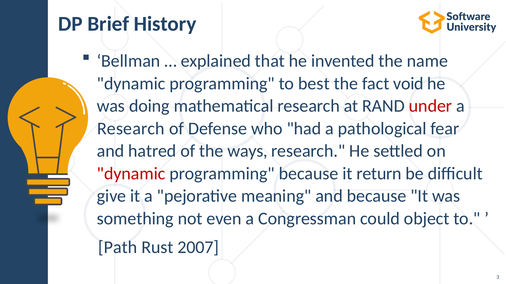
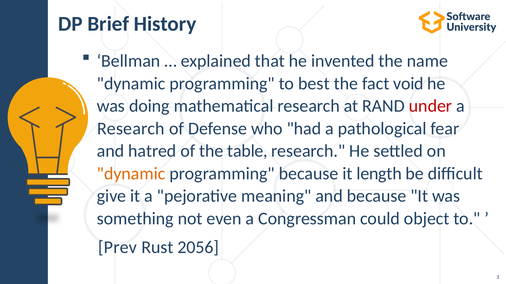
ways: ways -> table
dynamic at (131, 174) colour: red -> orange
return: return -> length
Path: Path -> Prev
2007: 2007 -> 2056
